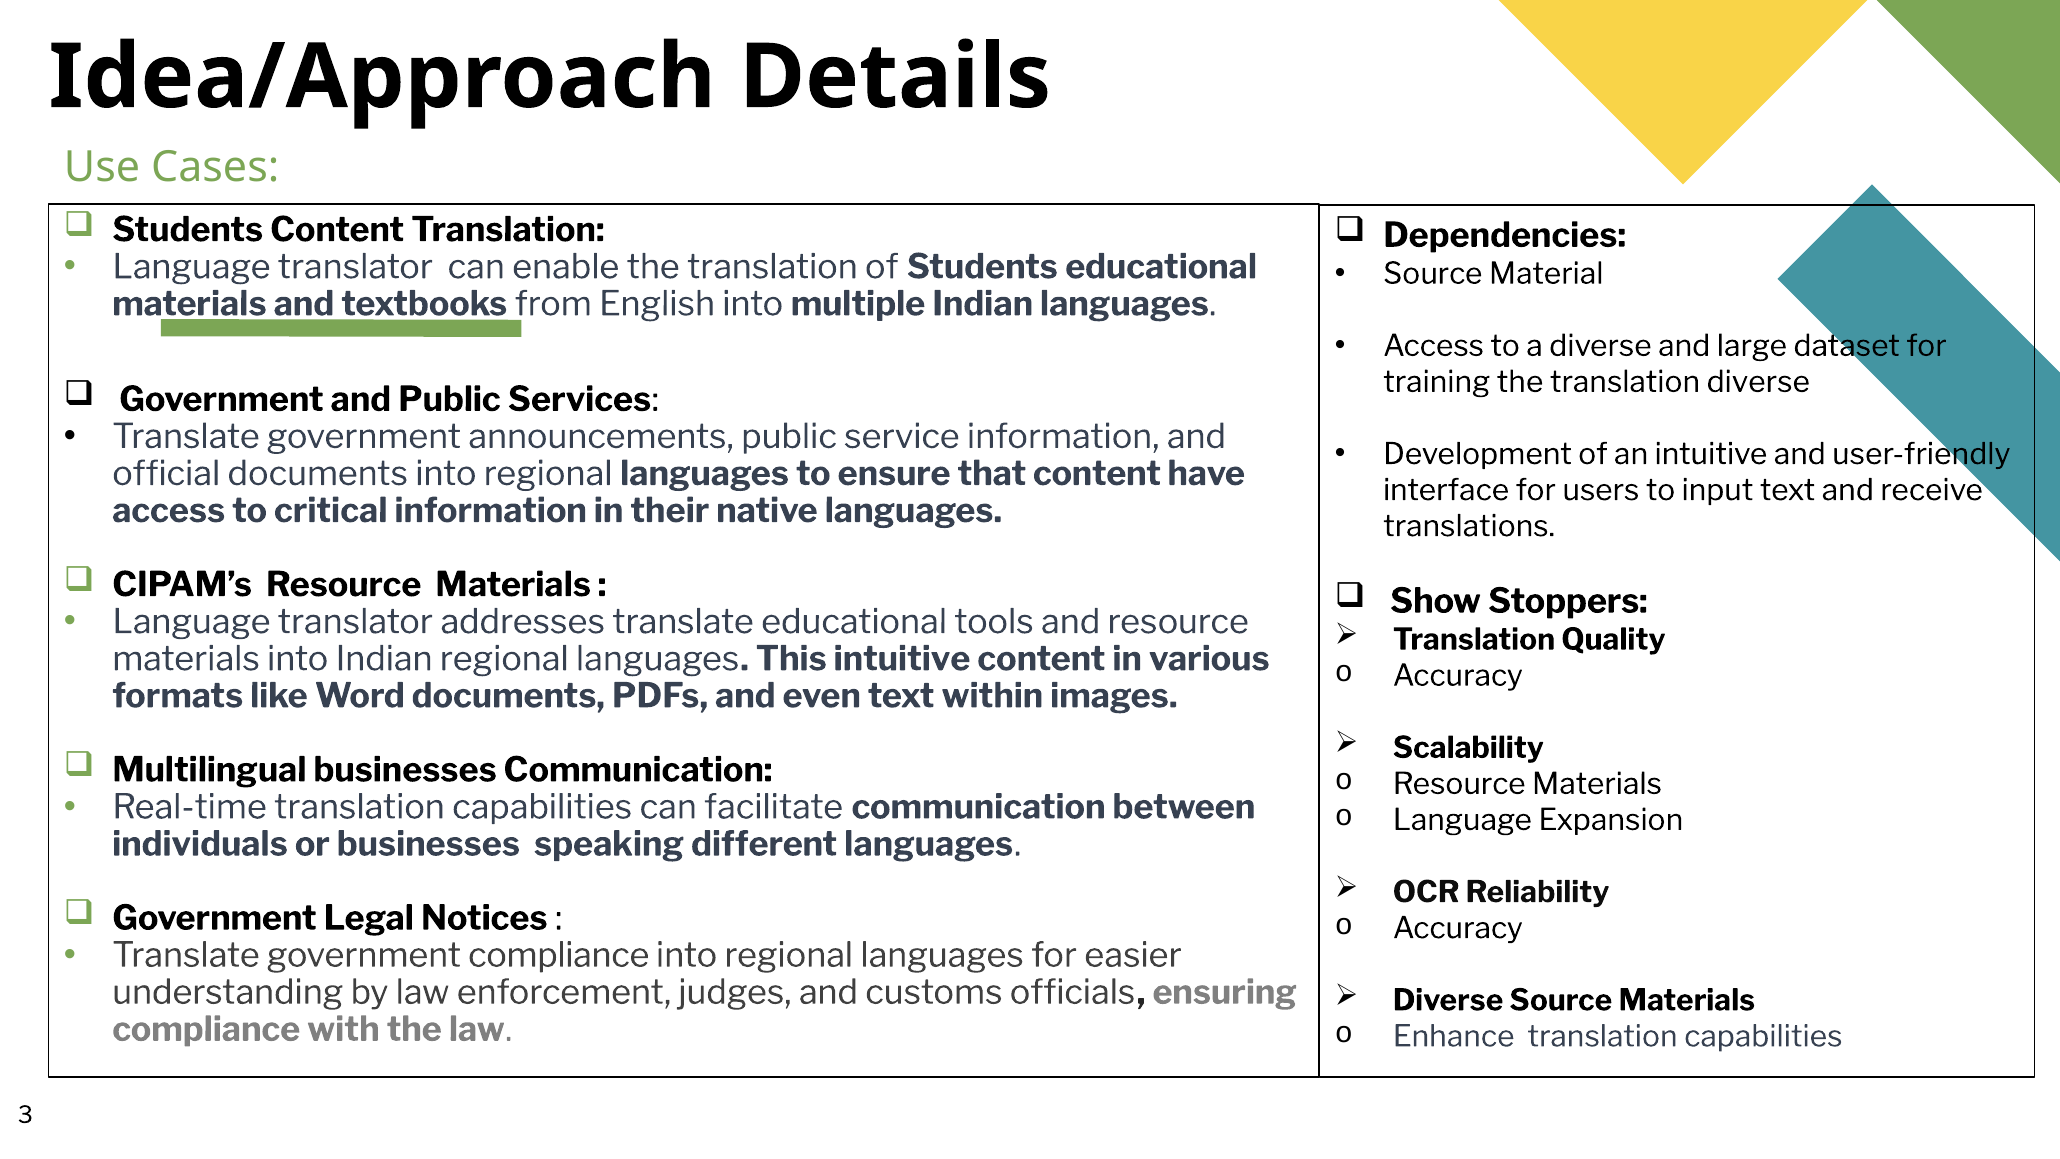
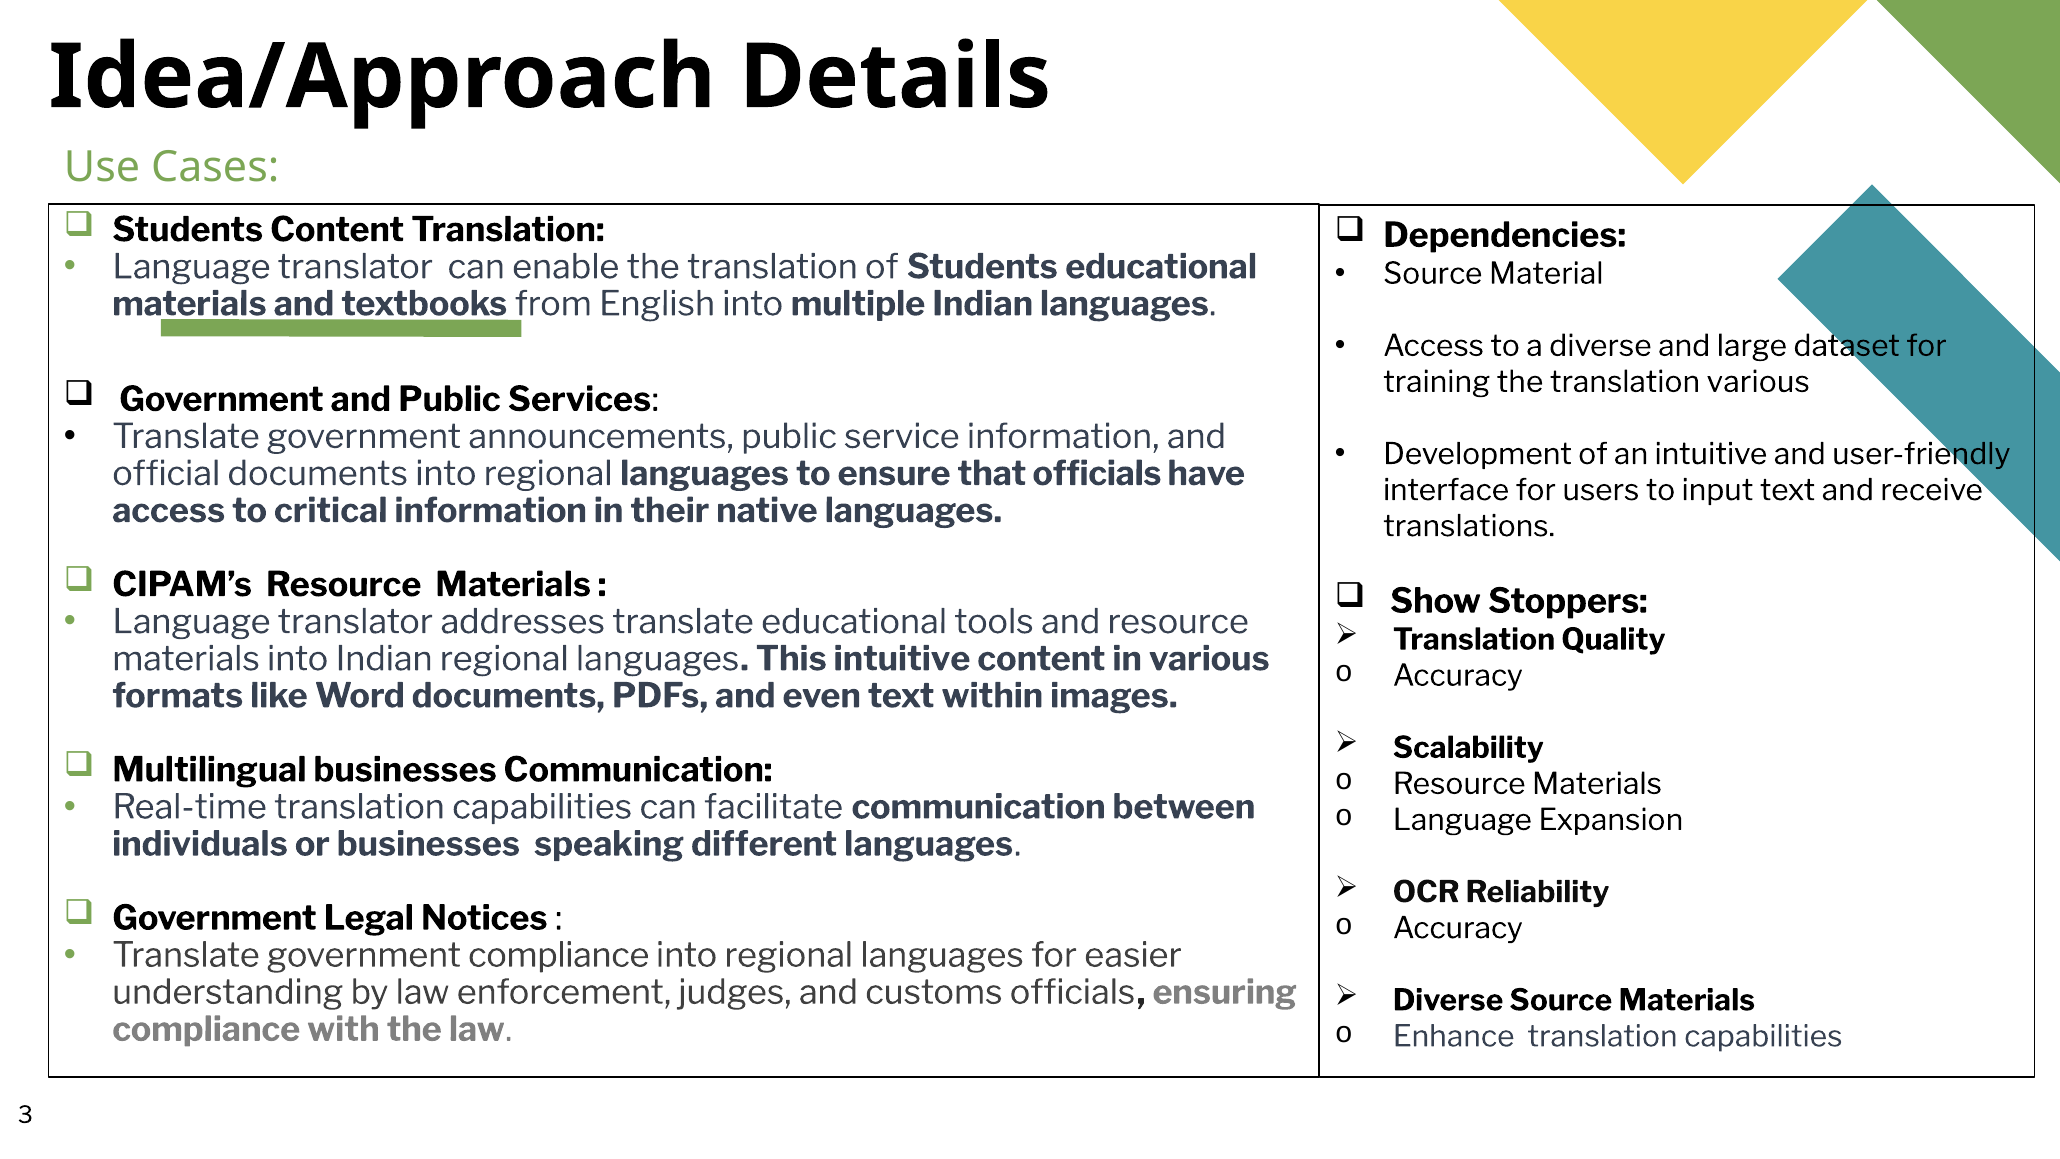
translation diverse: diverse -> various
that content: content -> officials
